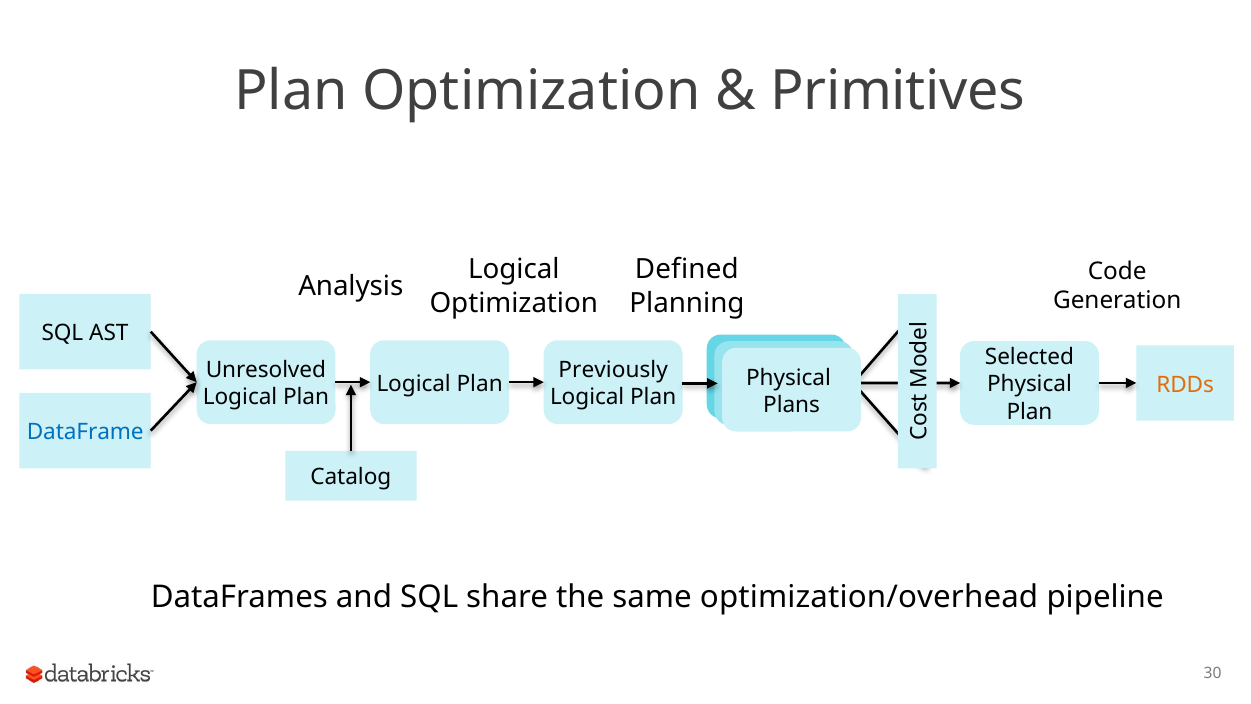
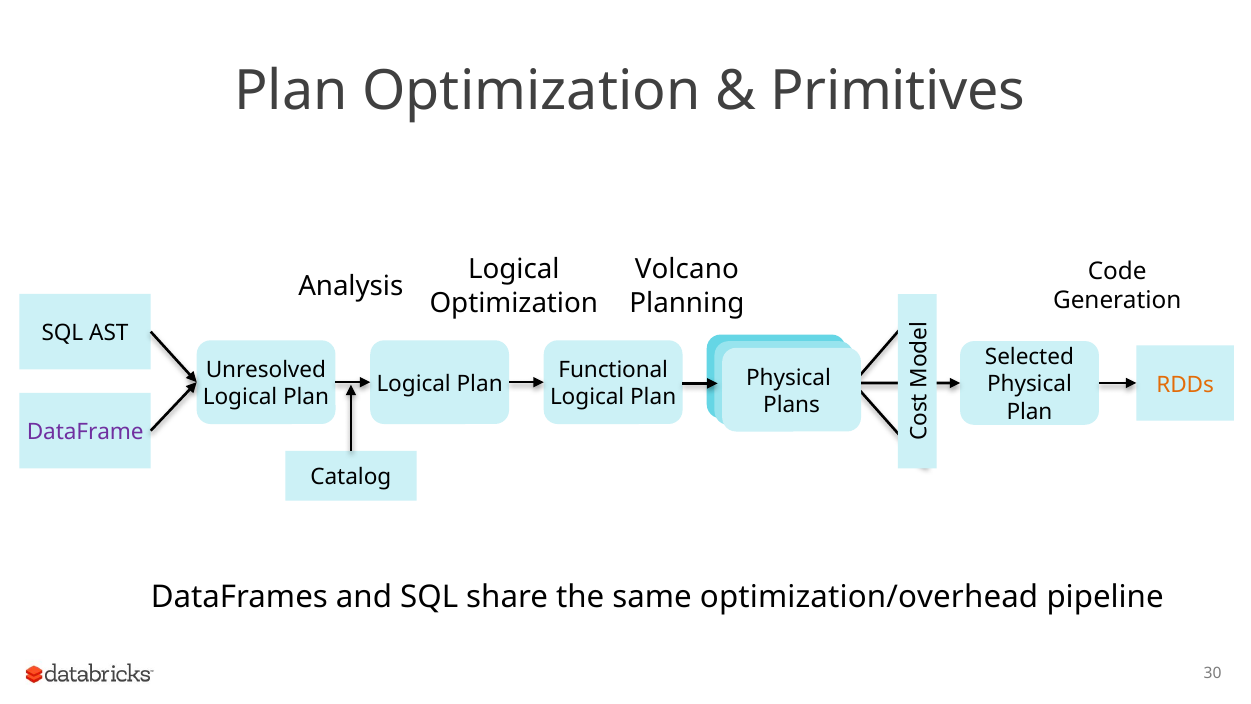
Defined: Defined -> Volcano
Previously: Previously -> Functional
DataFrame colour: blue -> purple
